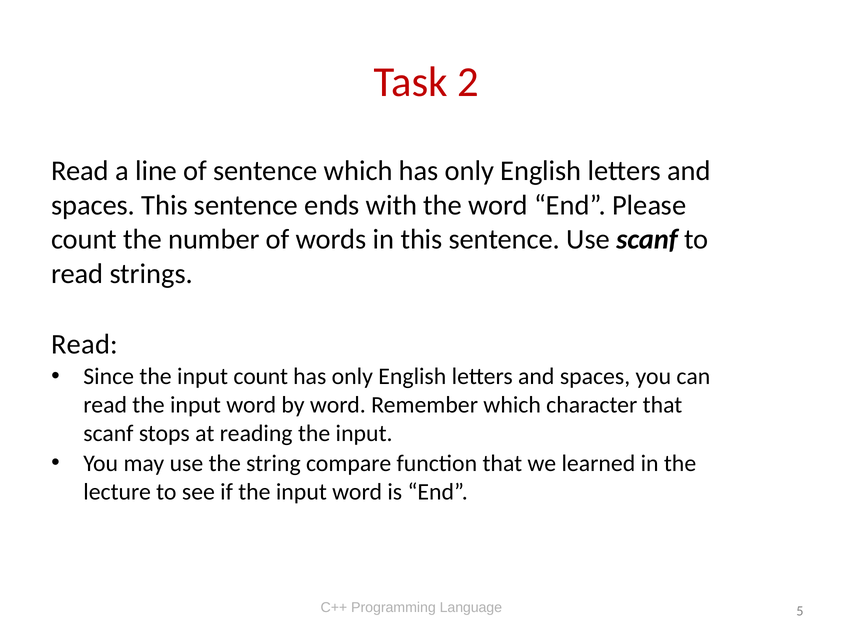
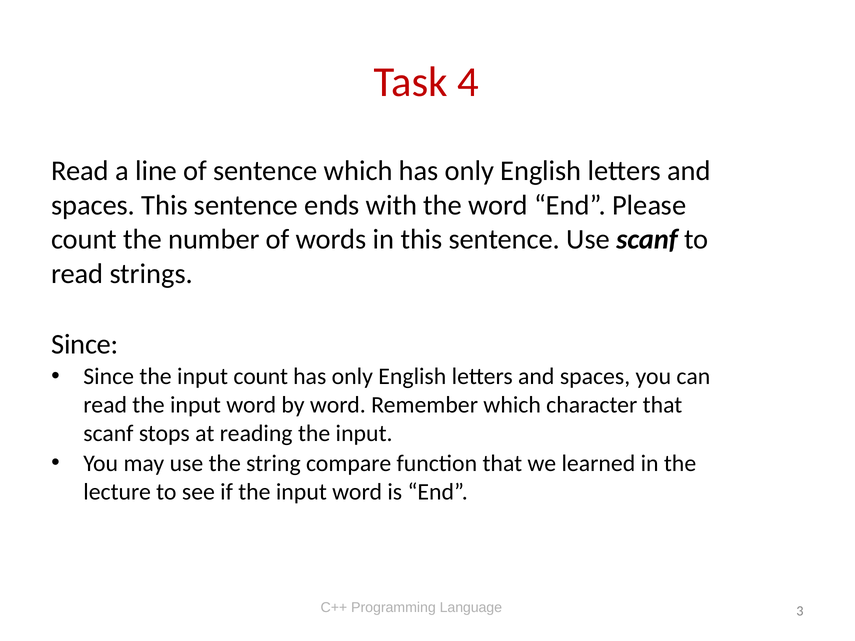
2: 2 -> 4
Read at (85, 344): Read -> Since
5: 5 -> 3
